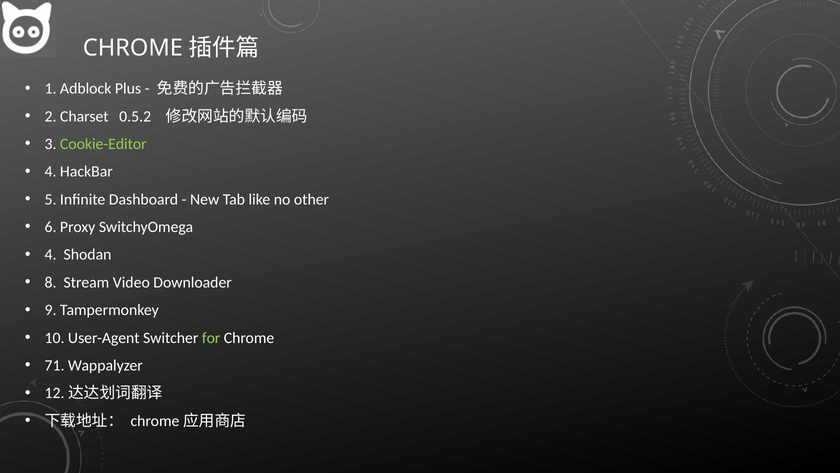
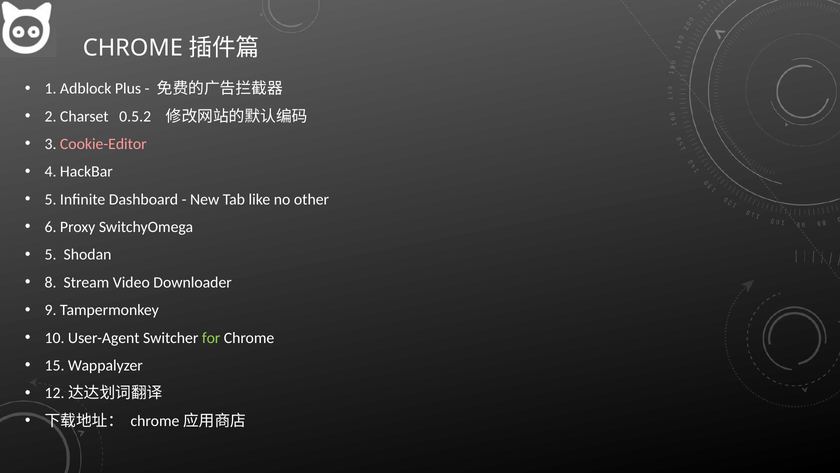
Cookie-Editor colour: light green -> pink
4 at (51, 255): 4 -> 5
71: 71 -> 15
